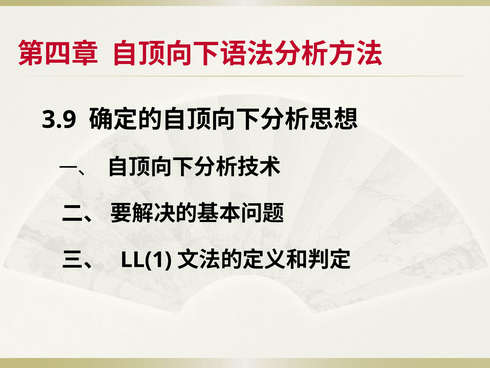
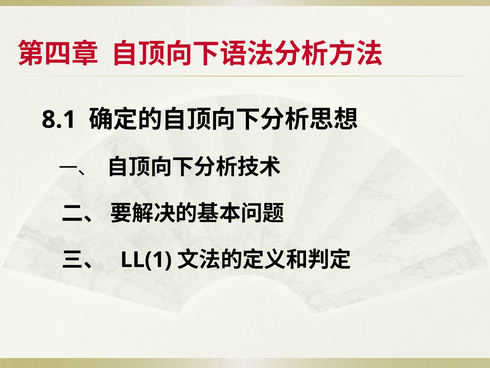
3.9: 3.9 -> 8.1
